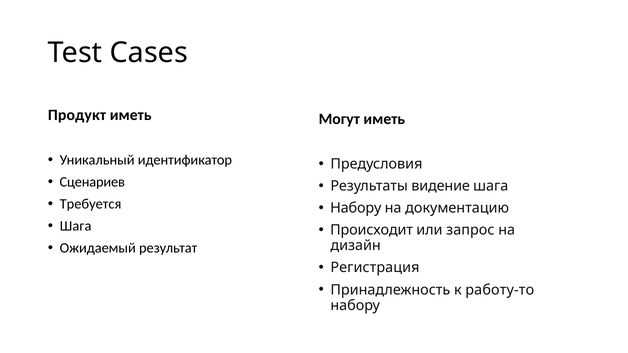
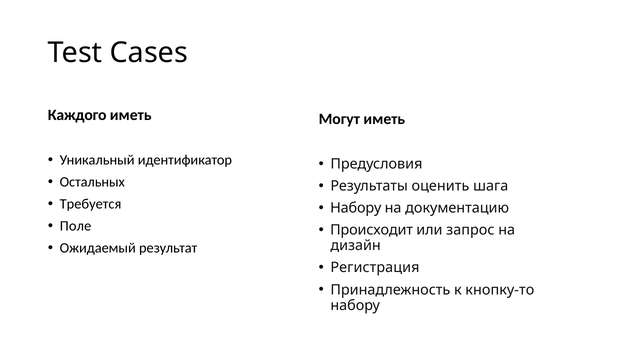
Продукт: Продукт -> Каждого
Сценариев: Сценариев -> Остальных
видение: видение -> оценить
Шага at (76, 226): Шага -> Поле
работу-то: работу-то -> кнопку-то
